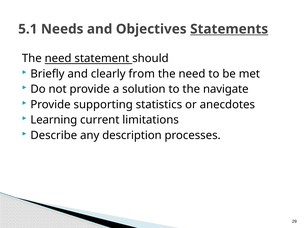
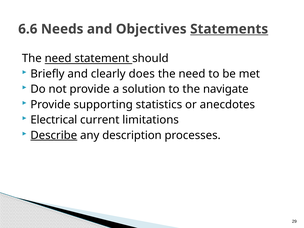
5.1: 5.1 -> 6.6
from: from -> does
Learning: Learning -> Electrical
Describe underline: none -> present
